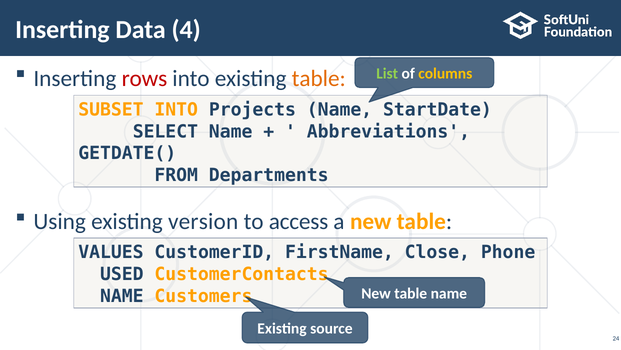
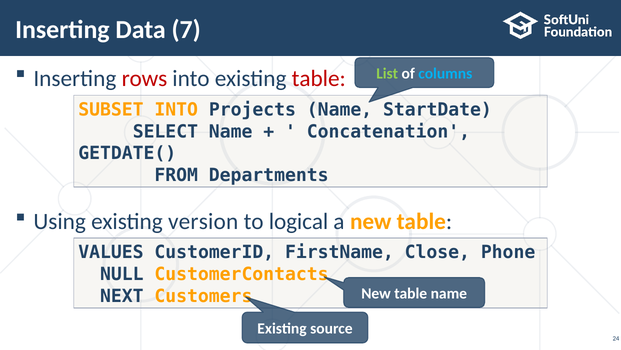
4: 4 -> 7
table at (319, 78) colour: orange -> red
columns colour: yellow -> light blue
Abbreviations: Abbreviations -> Concatenation
access: access -> logical
USED: USED -> NULL
NAME at (122, 295): NAME -> NEXT
